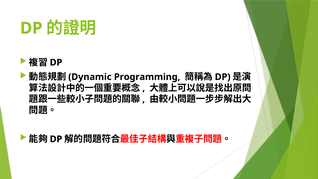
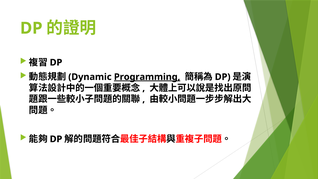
Programming underline: none -> present
